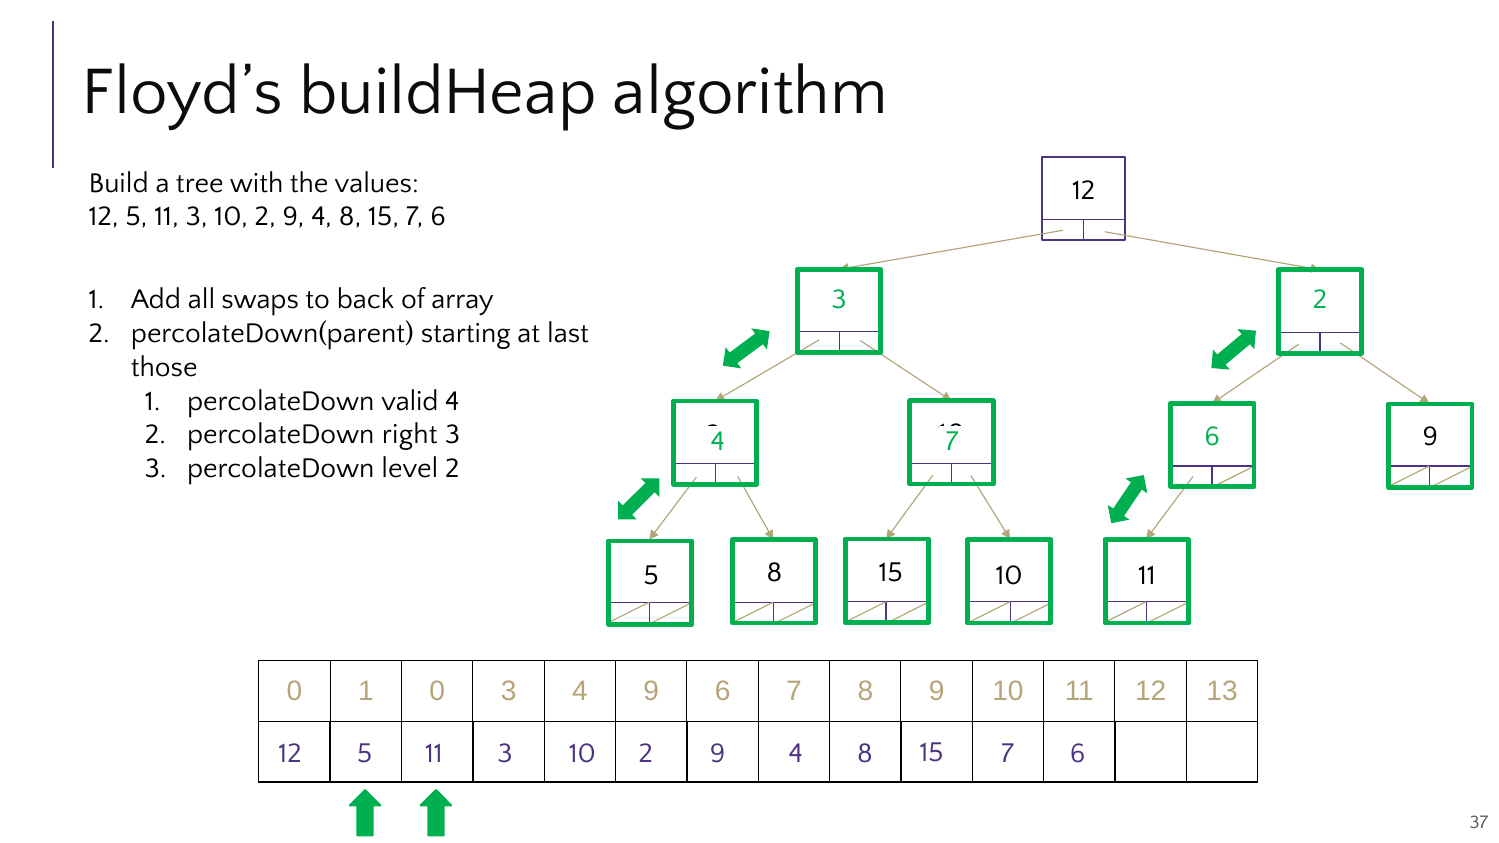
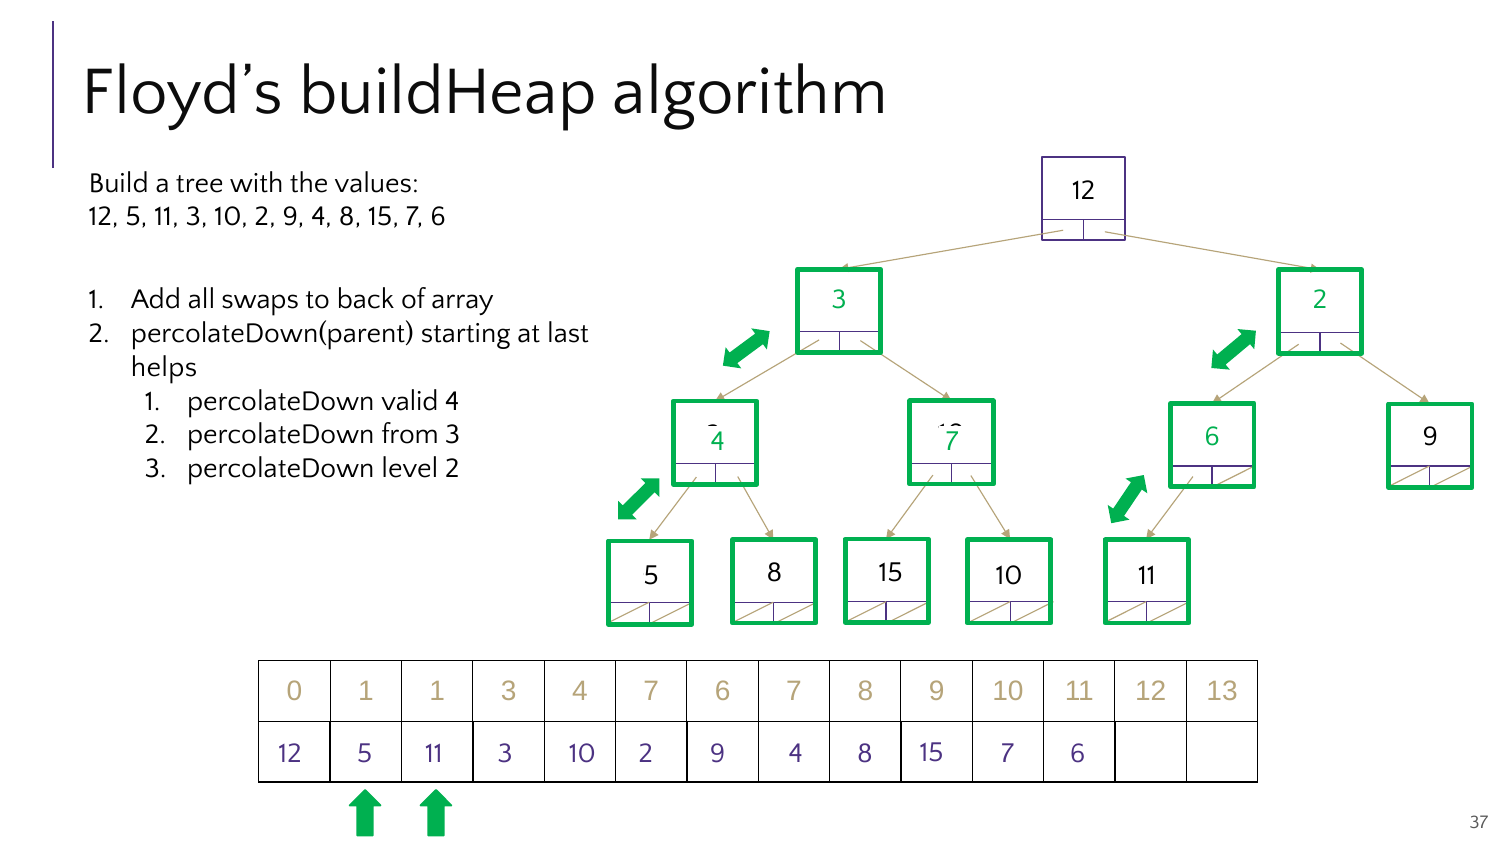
those: those -> helps
right: right -> from
1 0: 0 -> 1
4 9: 9 -> 7
